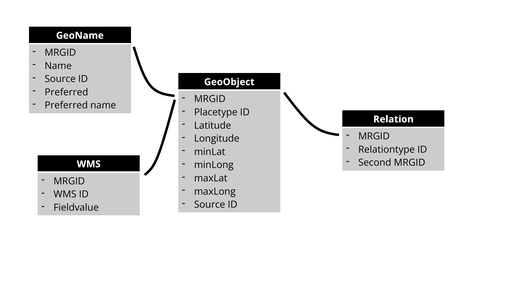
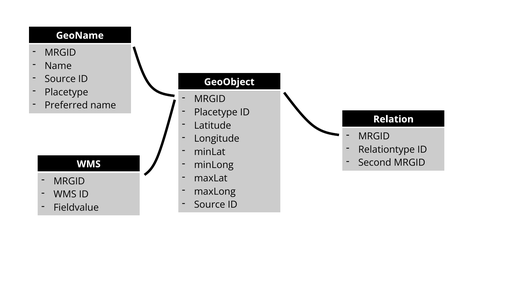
Preferred at (66, 92): Preferred -> Placetype
